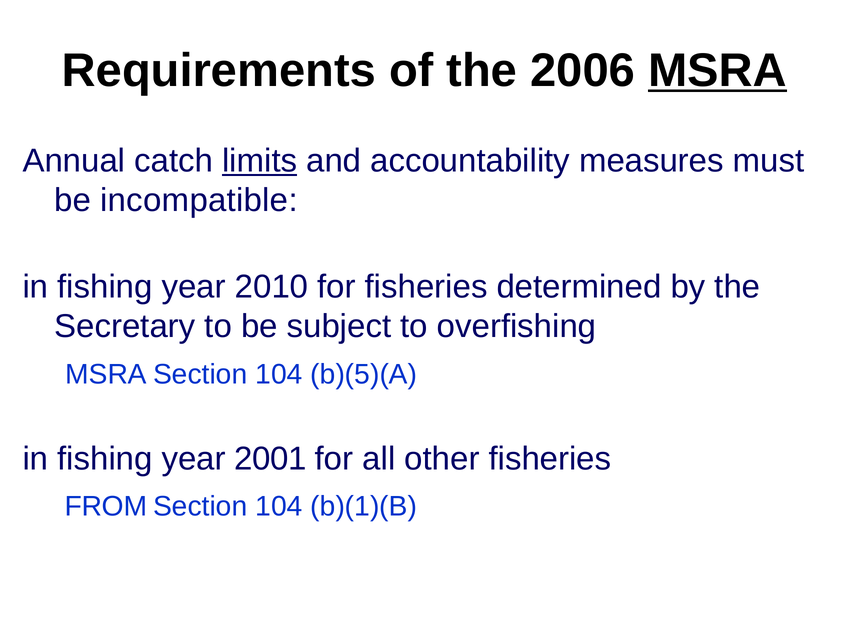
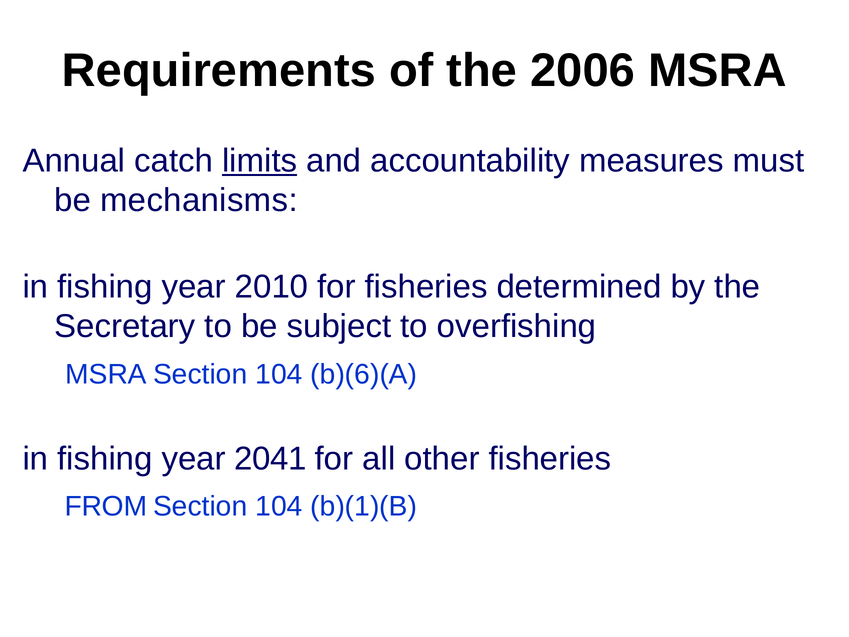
MSRA at (717, 70) underline: present -> none
incompatible: incompatible -> mechanisms
b)(5)(A: b)(5)(A -> b)(6)(A
2001: 2001 -> 2041
